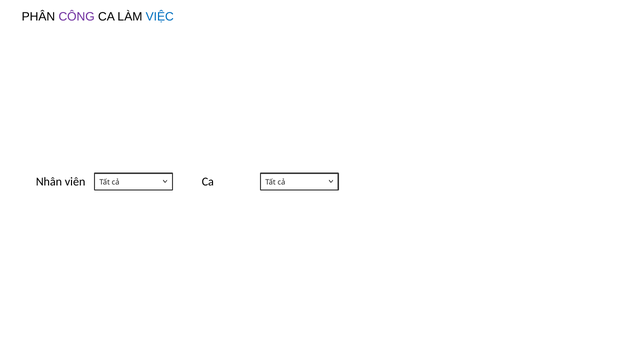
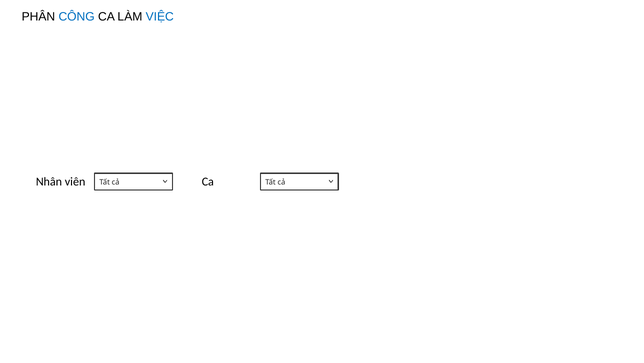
CÔNG colour: purple -> blue
